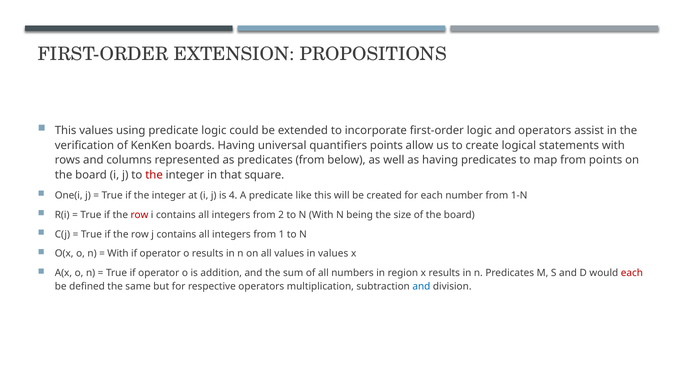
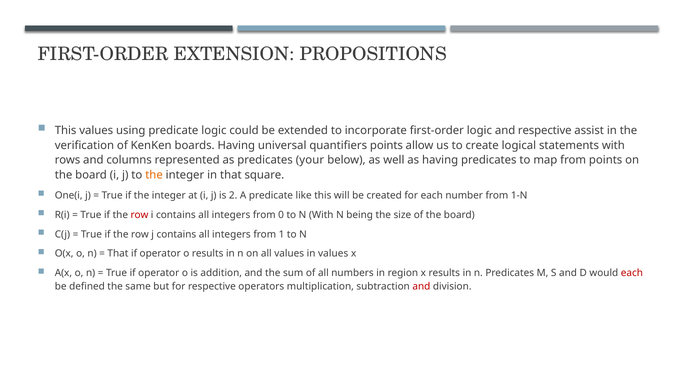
and operators: operators -> respective
predicates from: from -> your
the at (154, 175) colour: red -> orange
4: 4 -> 2
2: 2 -> 0
With at (118, 254): With -> That
and at (421, 286) colour: blue -> red
